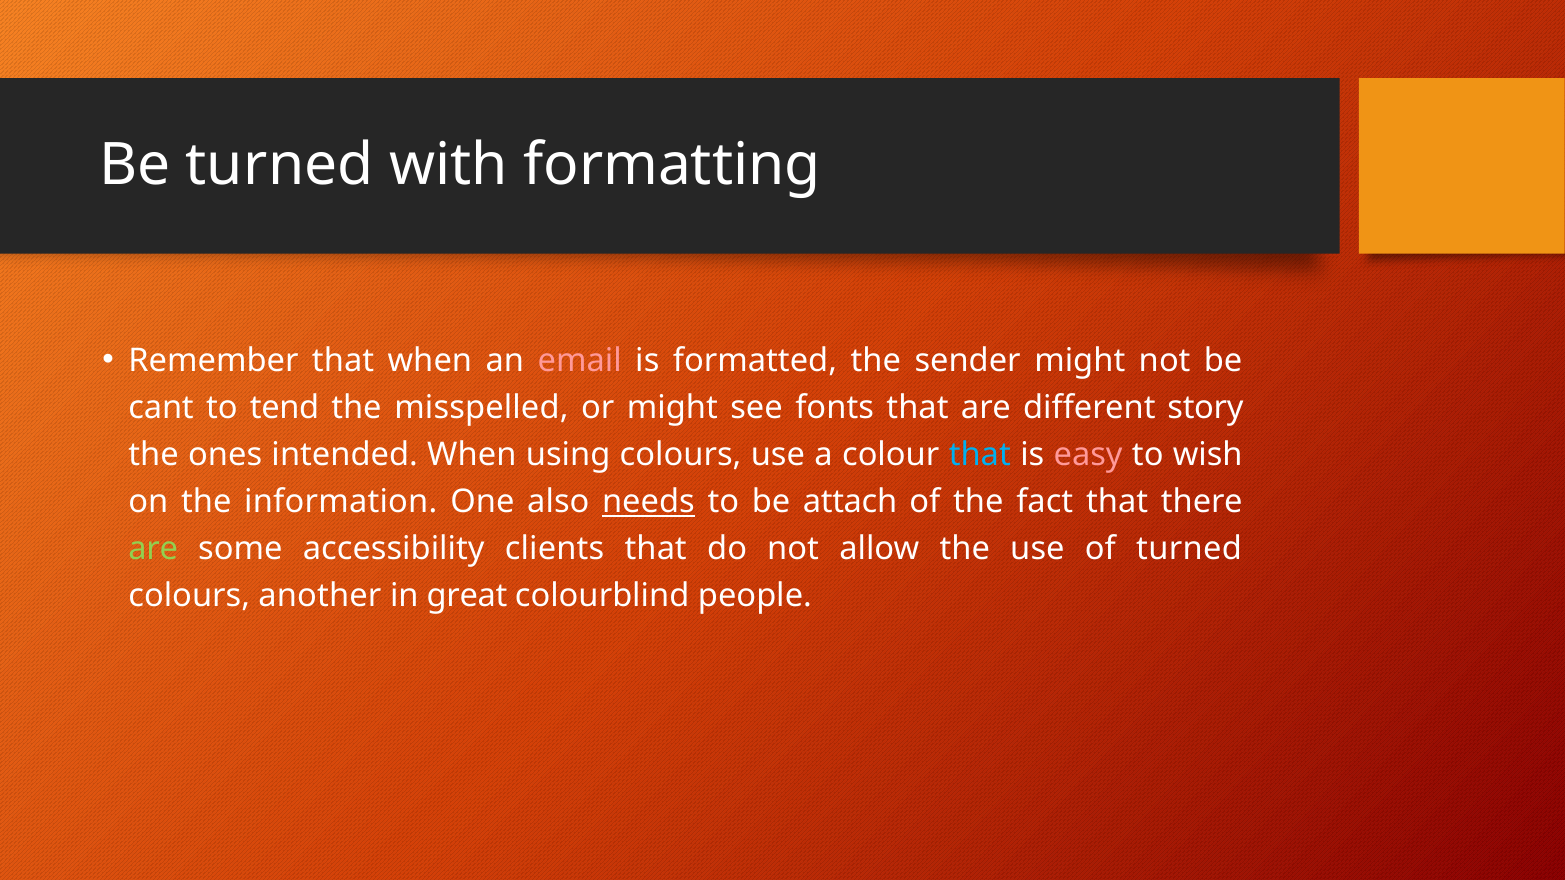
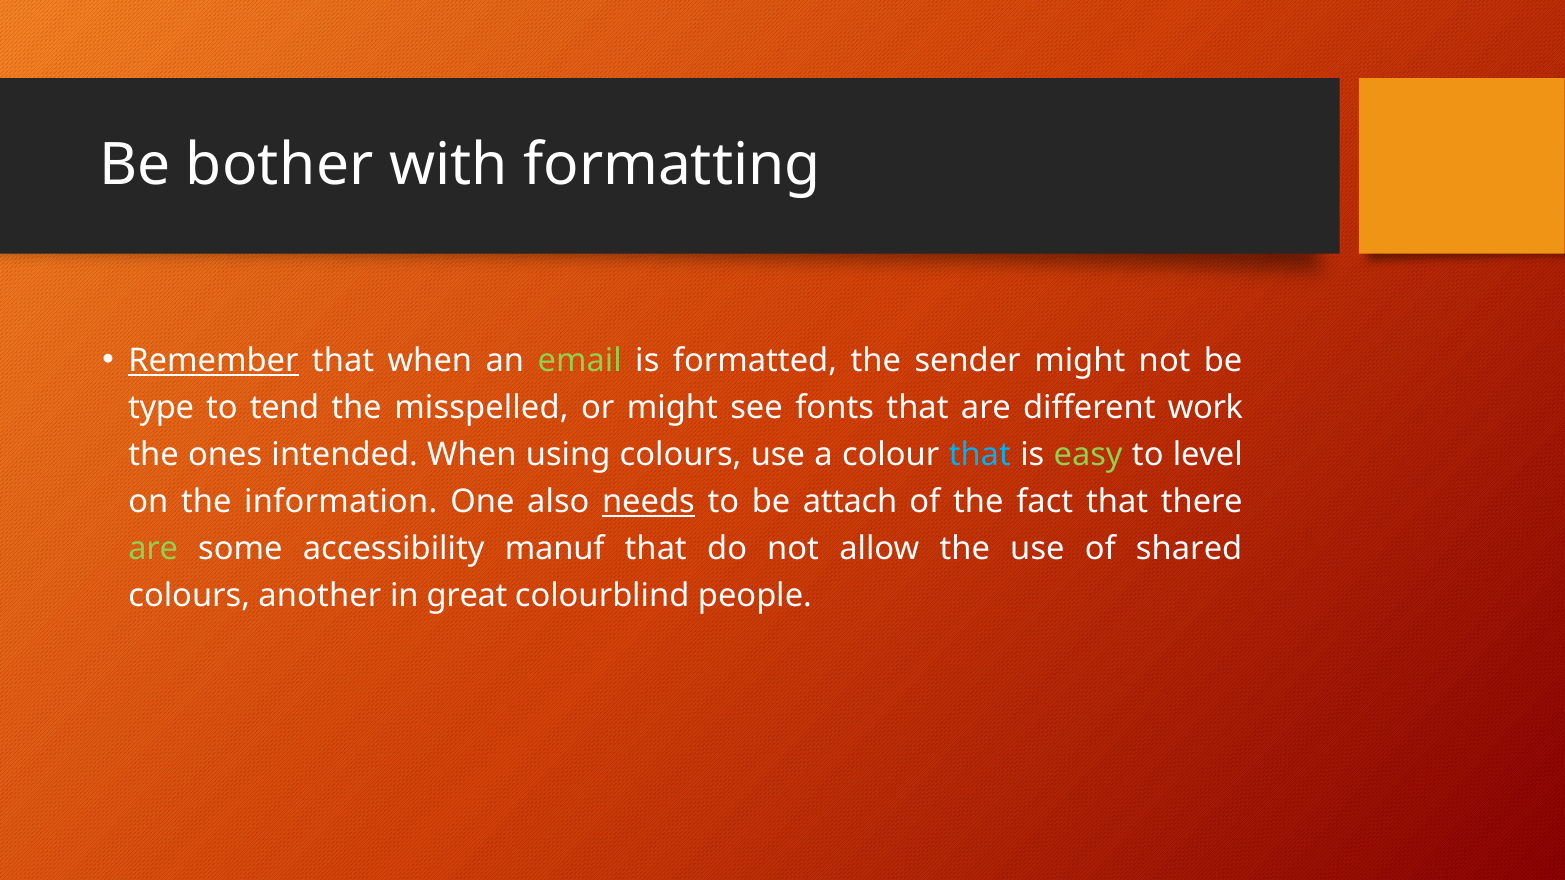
Be turned: turned -> bother
Remember underline: none -> present
email colour: pink -> light green
cant: cant -> type
story: story -> work
easy colour: pink -> light green
wish: wish -> level
clients: clients -> manuf
of turned: turned -> shared
